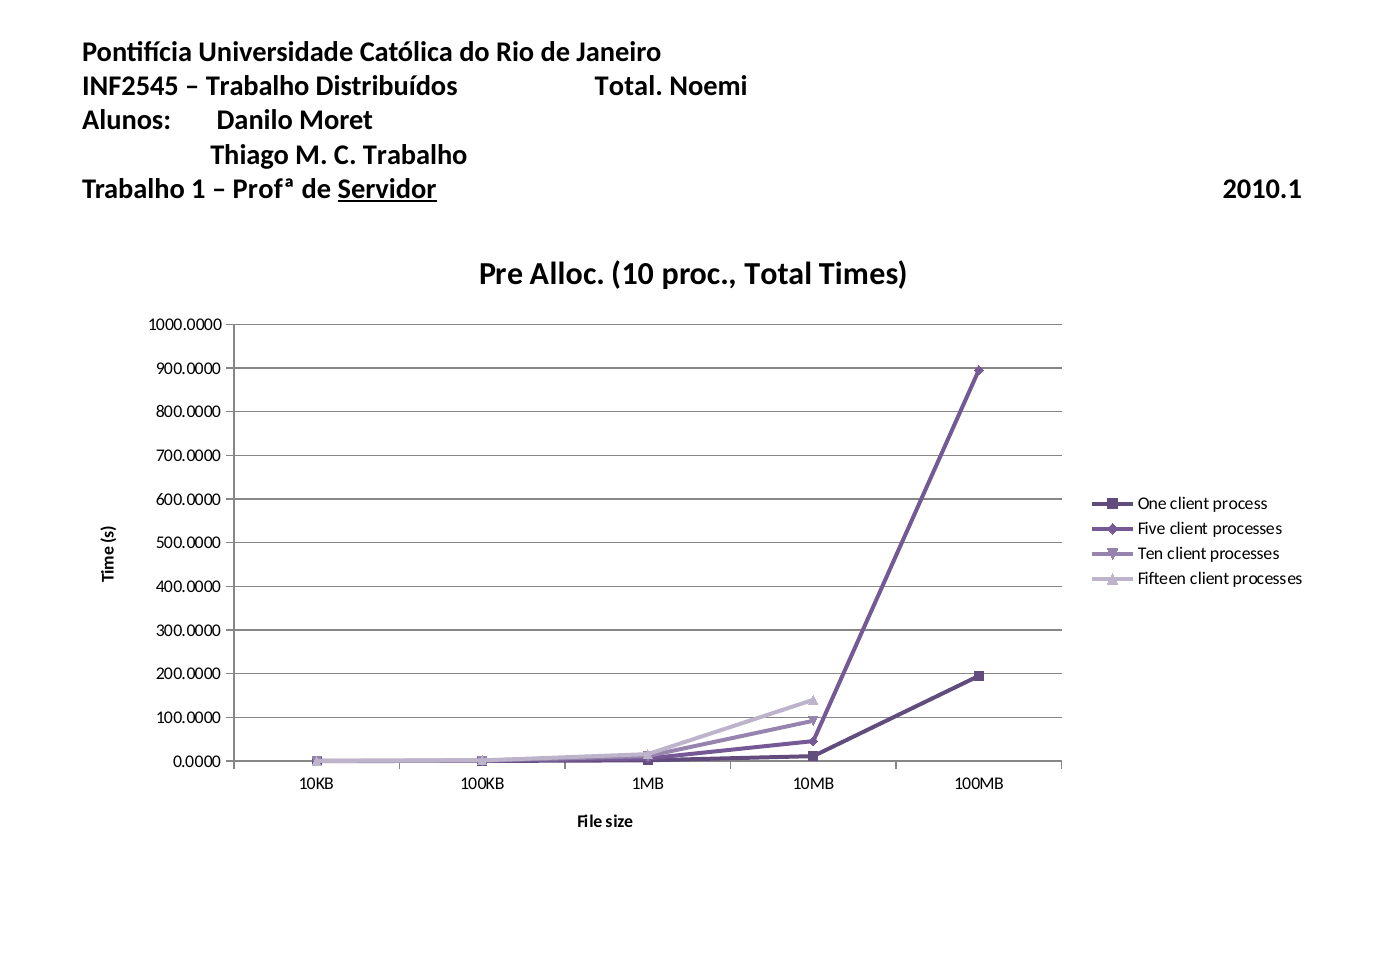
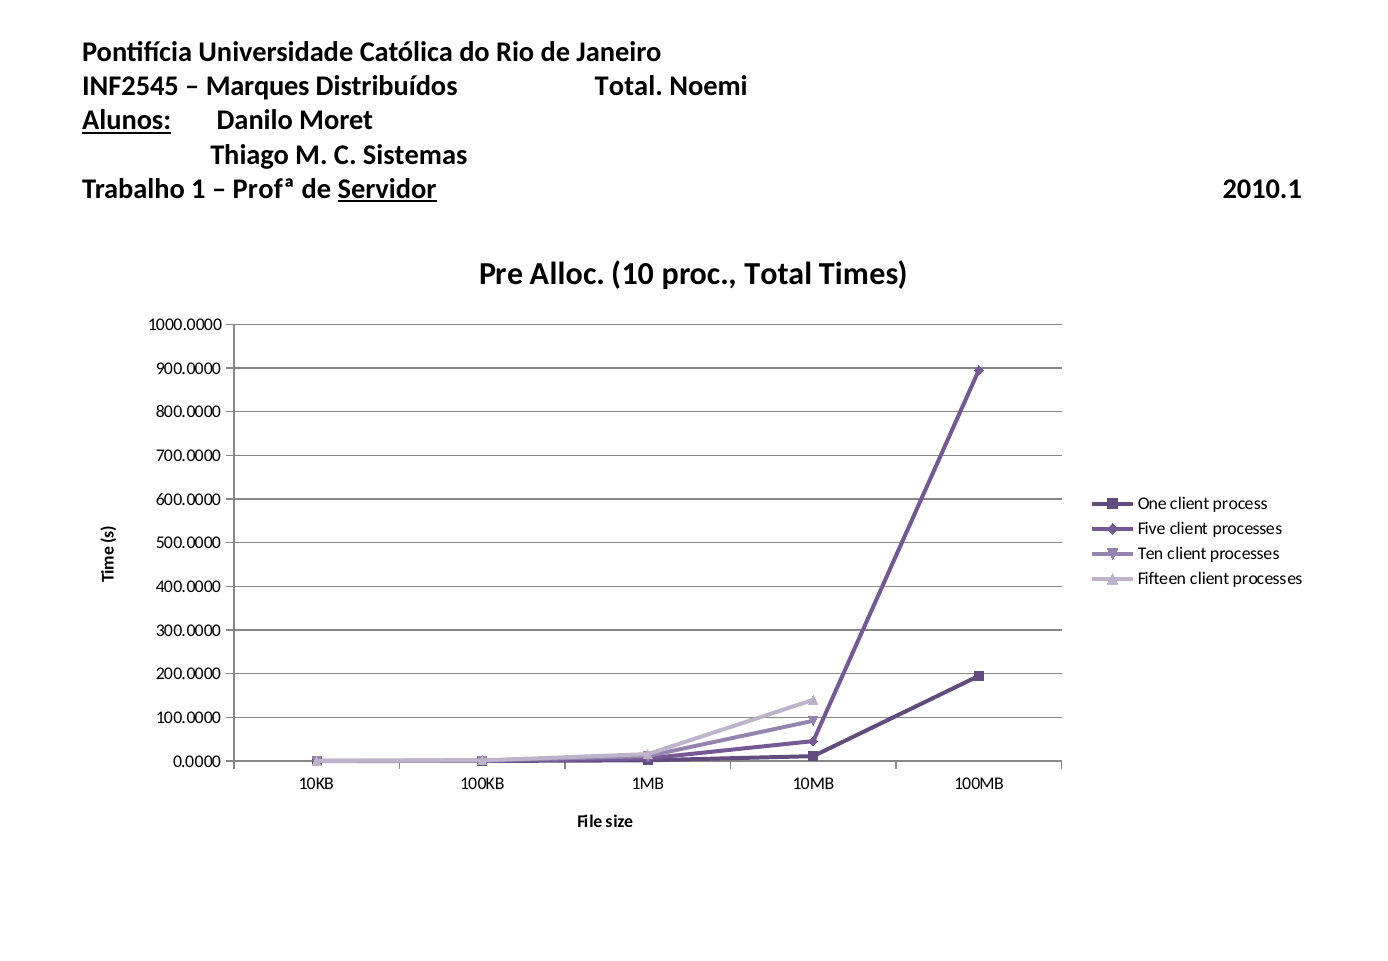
Trabalho at (258, 86): Trabalho -> Marques
Alunos underline: none -> present
C Trabalho: Trabalho -> Sistemas
